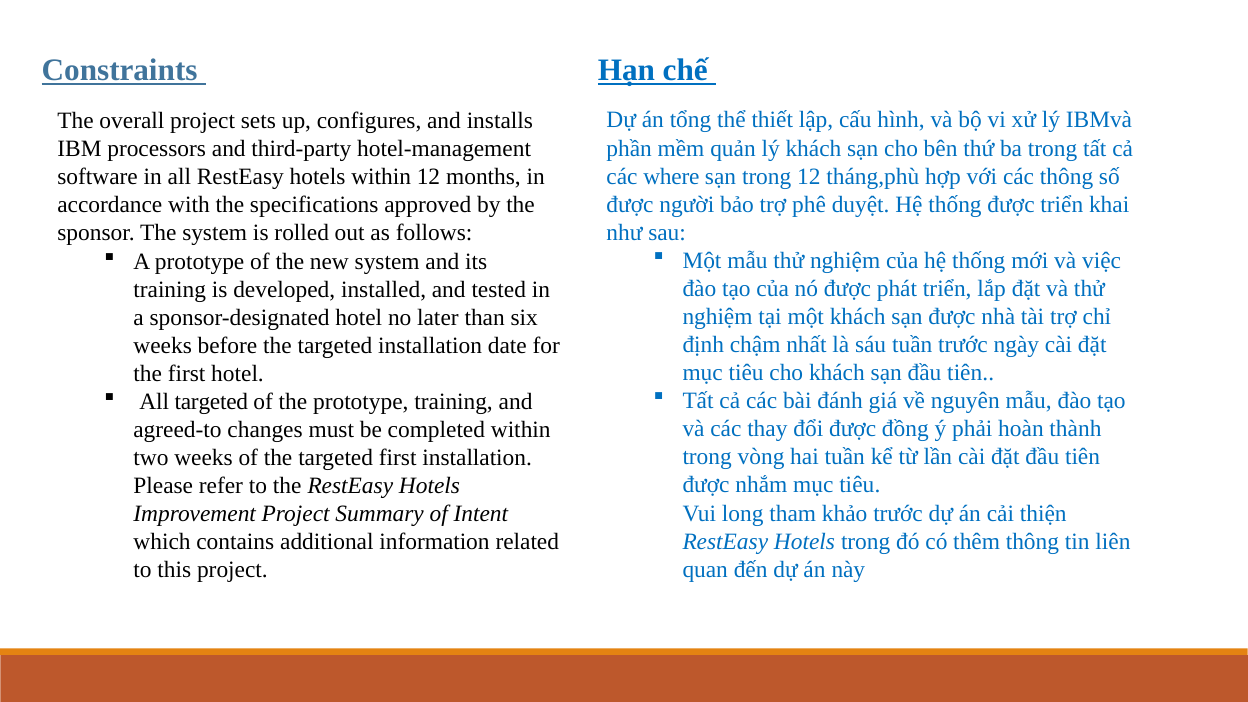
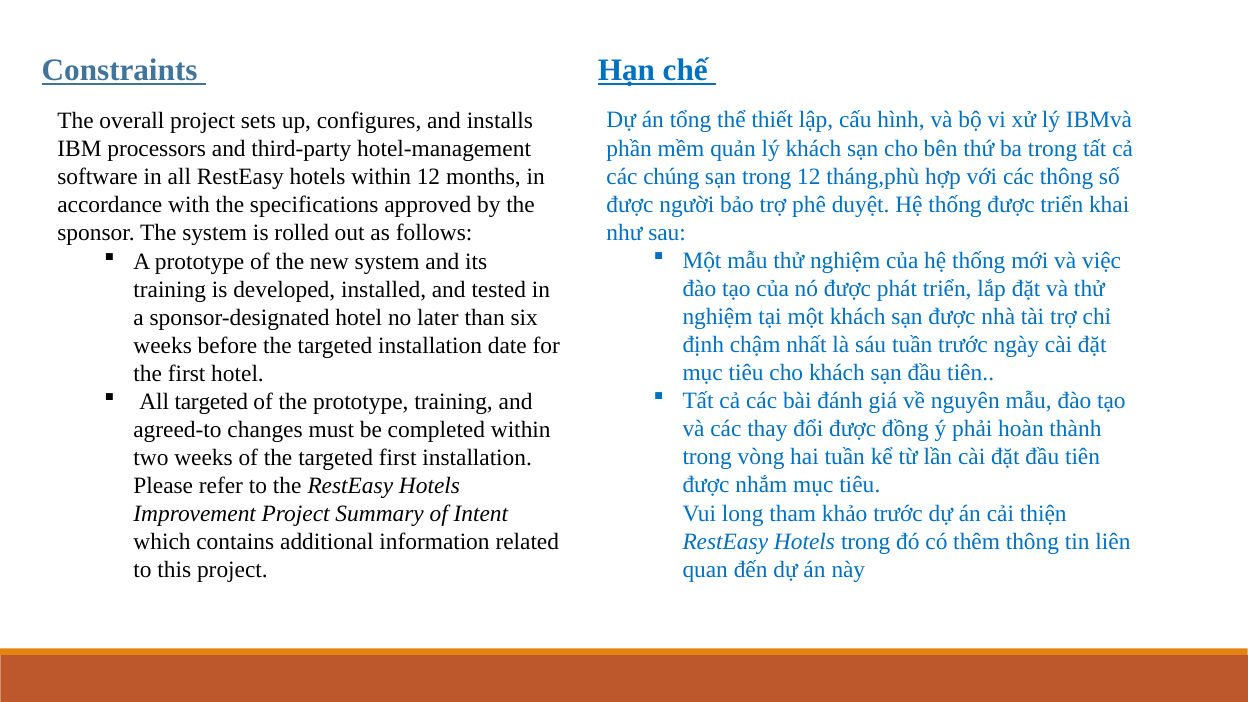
where: where -> chúng
